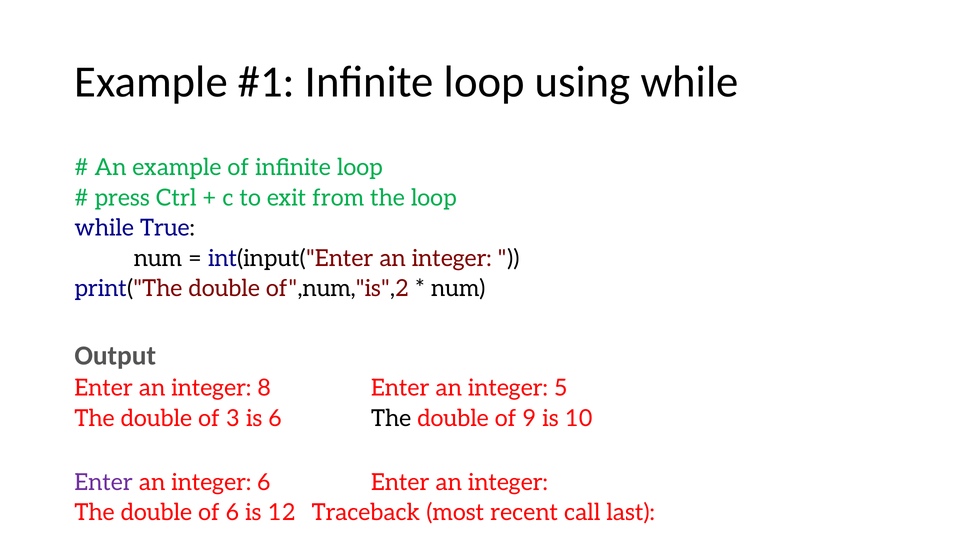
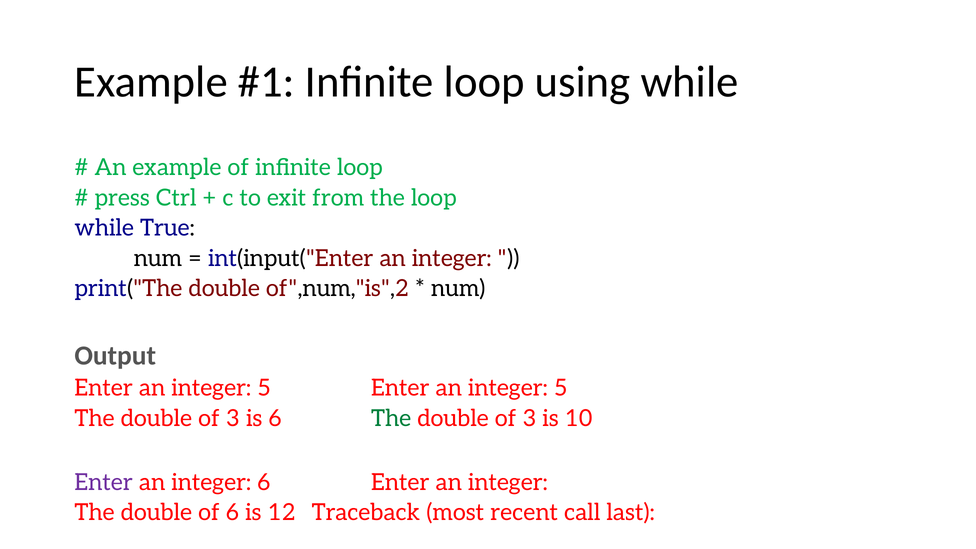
8 at (264, 388): 8 -> 5
The at (391, 418) colour: black -> green
9 at (529, 418): 9 -> 3
